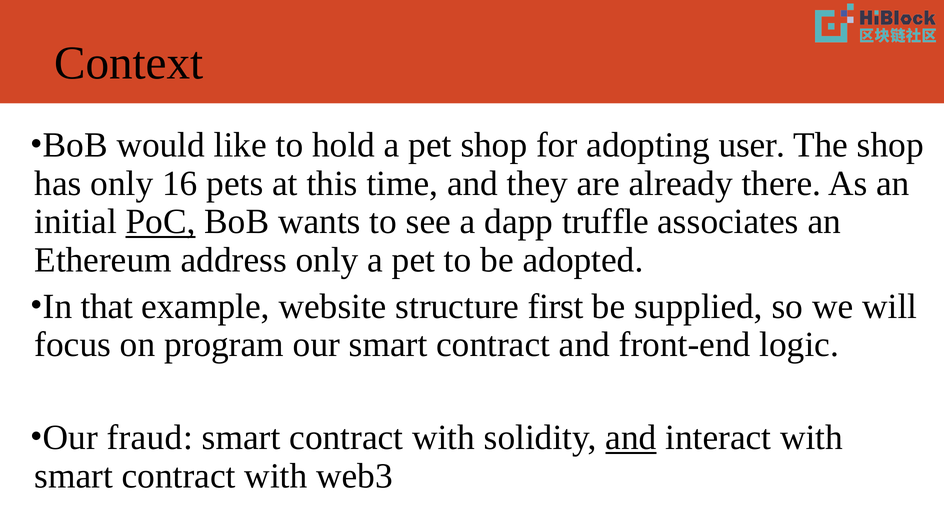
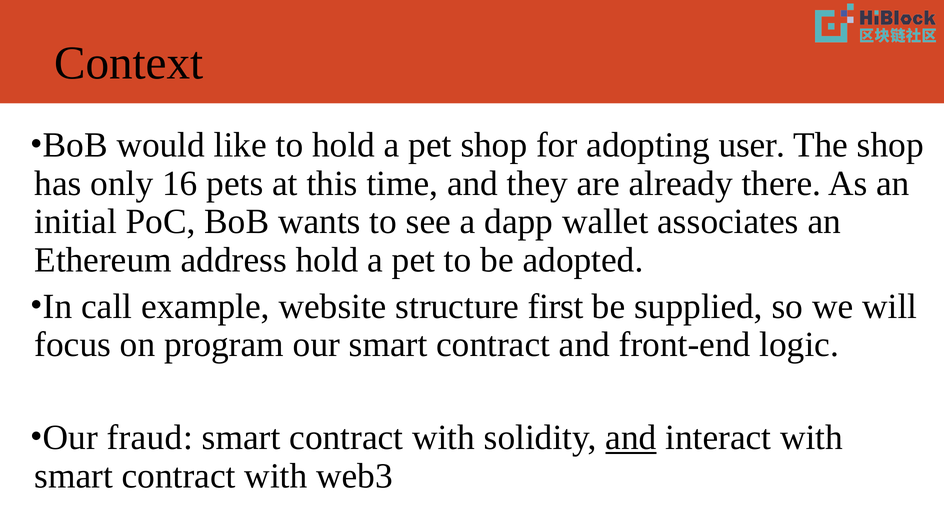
PoC underline: present -> none
truffle: truffle -> wallet
address only: only -> hold
that: that -> call
